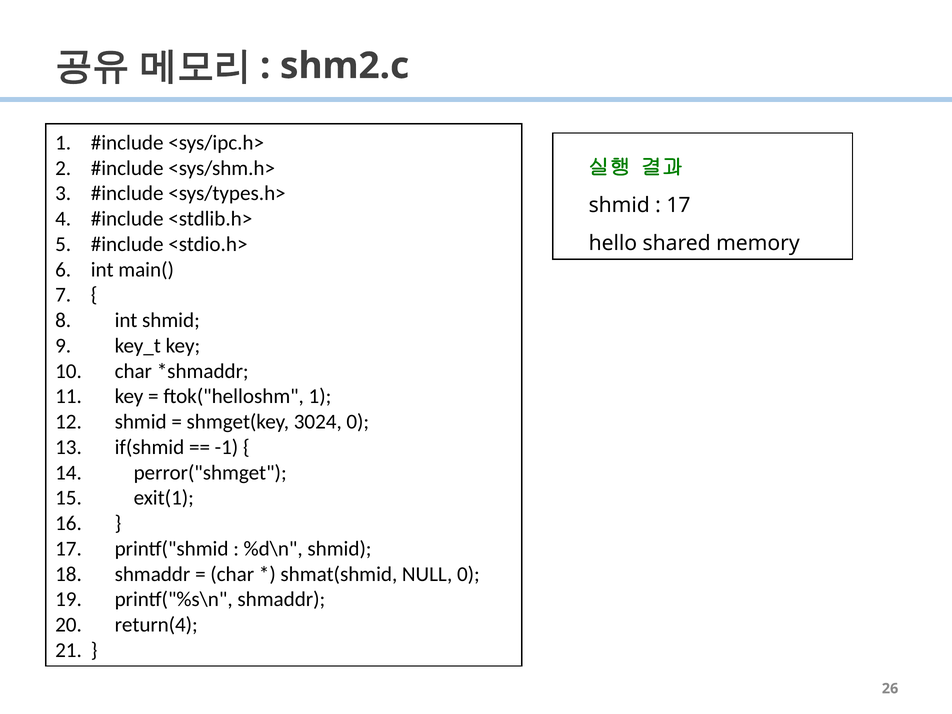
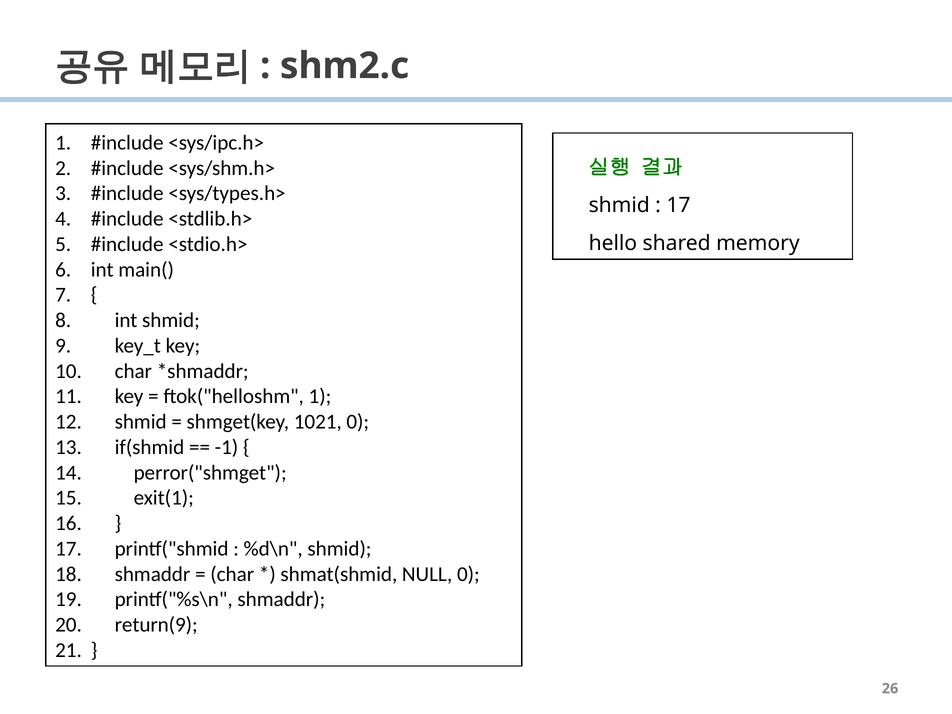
3024: 3024 -> 1021
return(4: return(4 -> return(9
